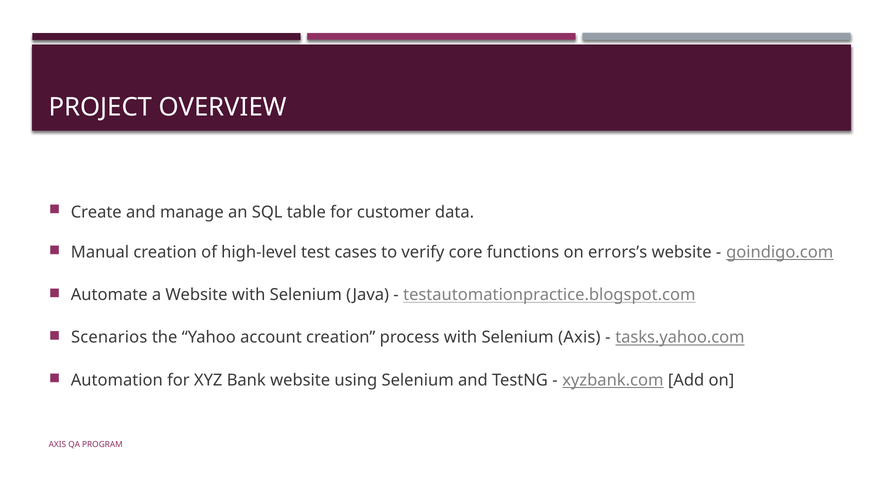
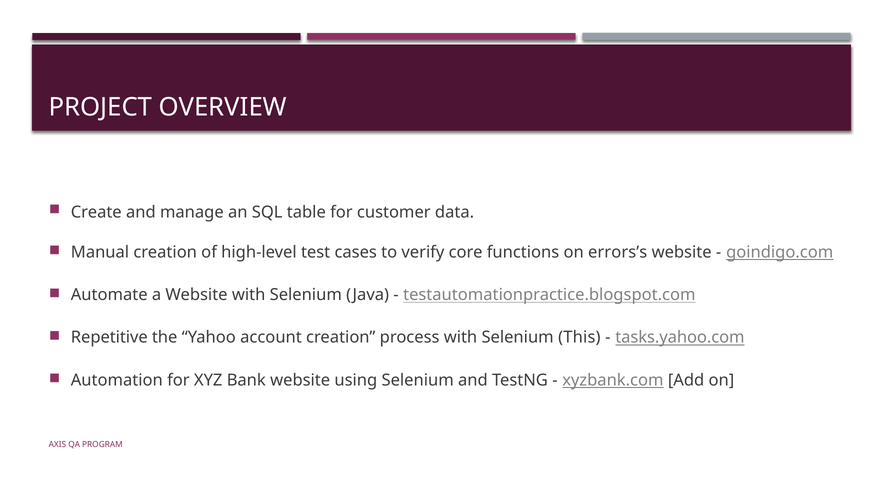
Scenarios: Scenarios -> Repetitive
Selenium Axis: Axis -> This
